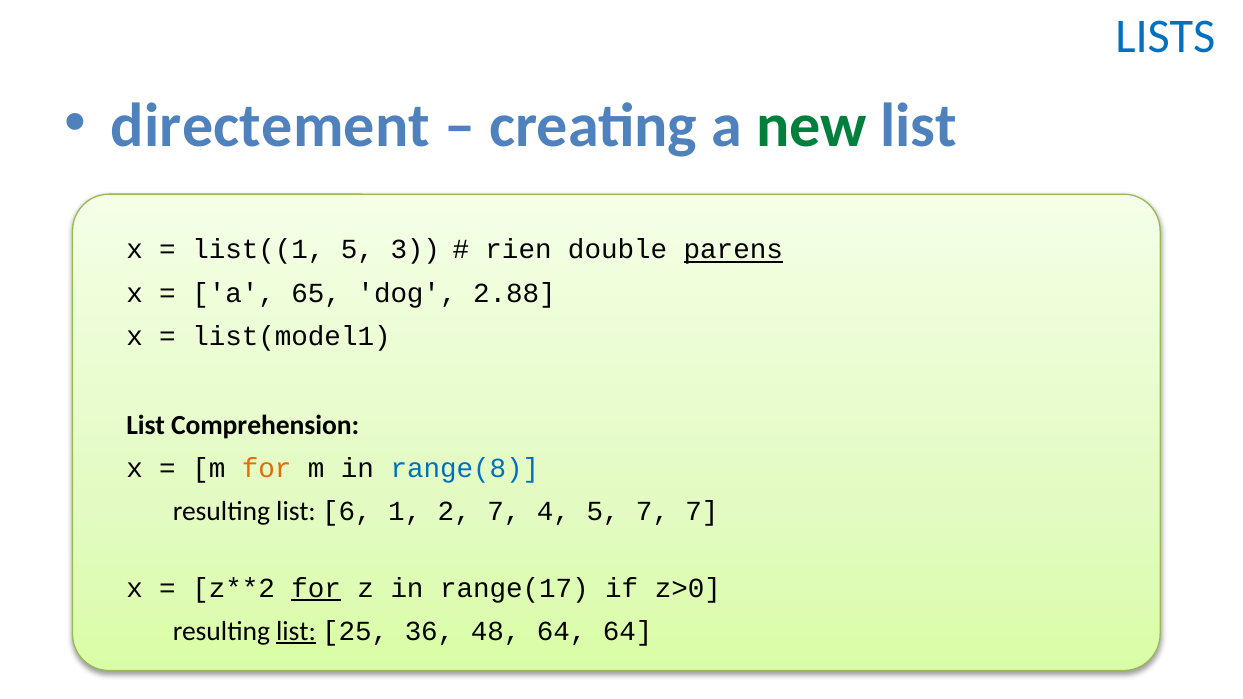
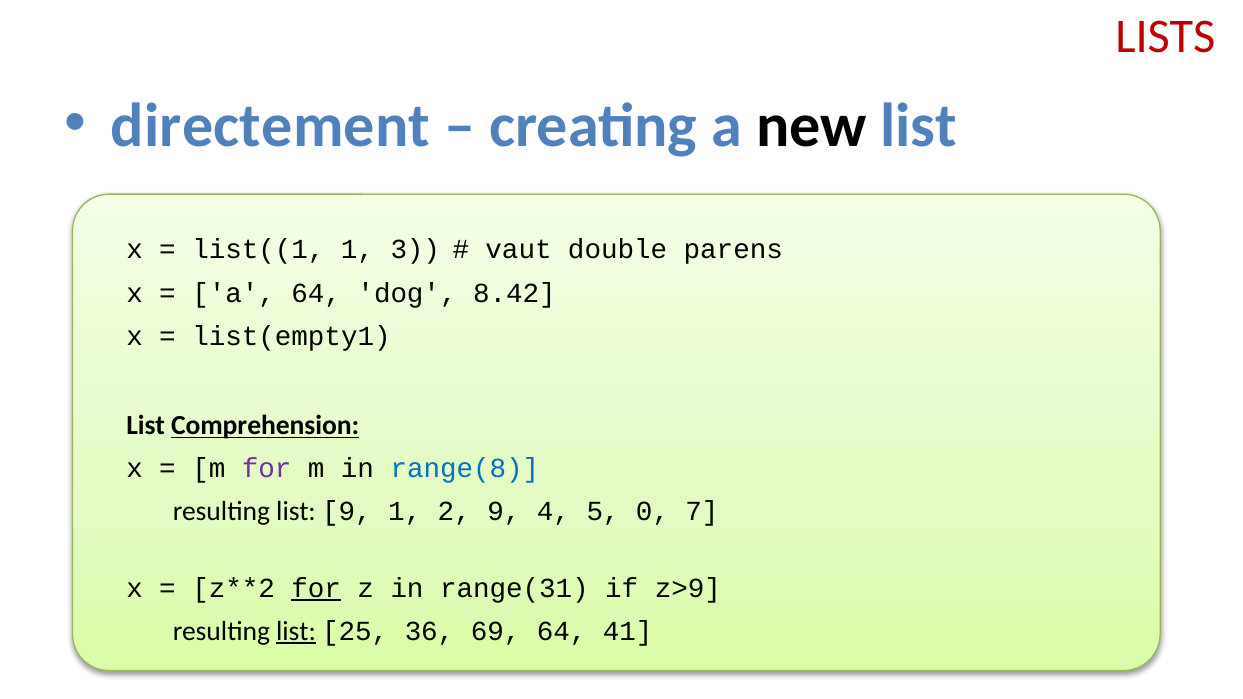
LISTS colour: blue -> red
new colour: green -> black
list((1 5: 5 -> 1
rien: rien -> vaut
parens underline: present -> none
a 65: 65 -> 64
2.88: 2.88 -> 8.42
list(model1: list(model1 -> list(empty1
Comprehension underline: none -> present
for at (267, 469) colour: orange -> purple
list 6: 6 -> 9
2 7: 7 -> 9
5 7: 7 -> 0
range(17: range(17 -> range(31
z>0: z>0 -> z>9
48: 48 -> 69
64 64: 64 -> 41
